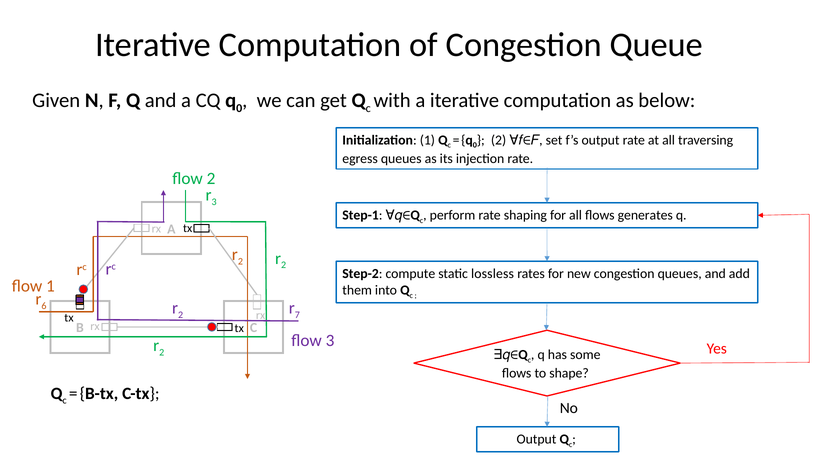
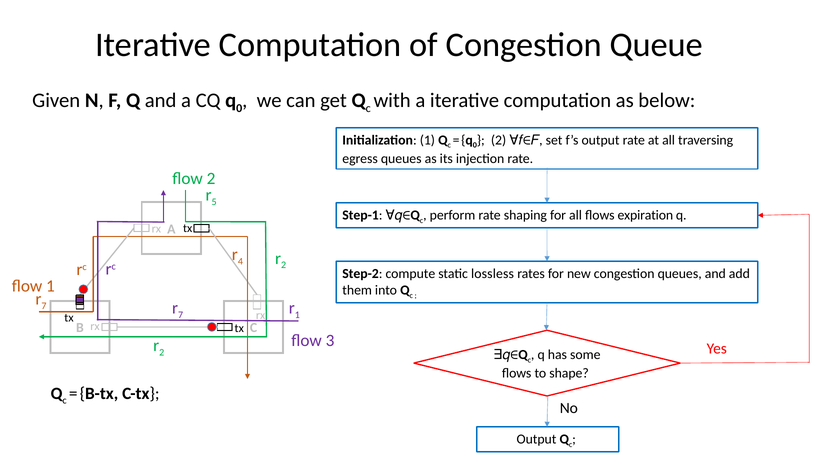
3 at (214, 202): 3 -> 5
generates: generates -> expiration
2 at (240, 262): 2 -> 4
6 at (44, 306): 6 -> 7
2 at (181, 315): 2 -> 7
7 at (297, 315): 7 -> 1
